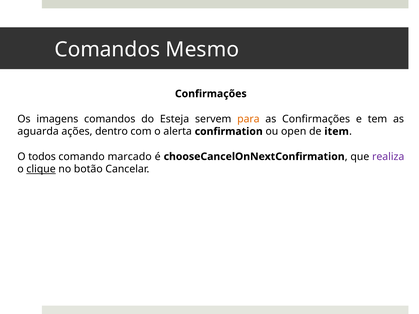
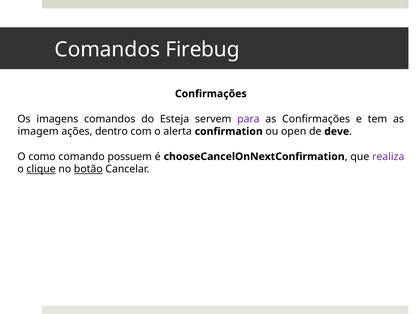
Mesmo: Mesmo -> Firebug
para colour: orange -> purple
aguarda: aguarda -> imagem
item: item -> deve
todos: todos -> como
marcado: marcado -> possuem
botão underline: none -> present
